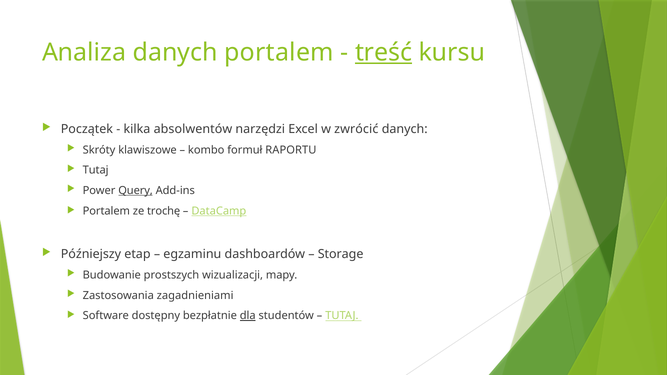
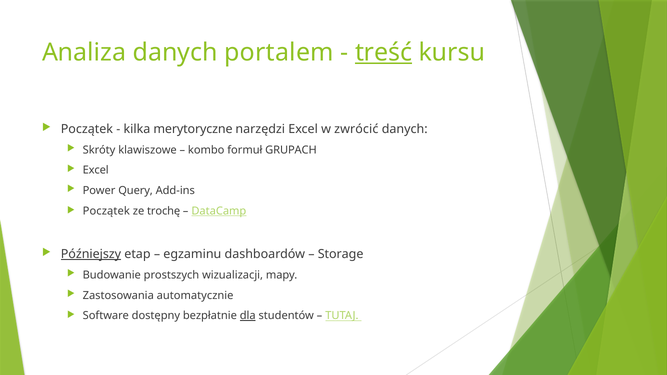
absolwentów: absolwentów -> merytoryczne
RAPORTU: RAPORTU -> GRUPACH
Tutaj at (96, 170): Tutaj -> Excel
Query underline: present -> none
Portalem at (106, 211): Portalem -> Początek
Późniejszy underline: none -> present
zagadnieniami: zagadnieniami -> automatycznie
